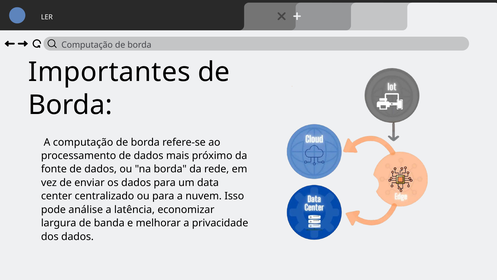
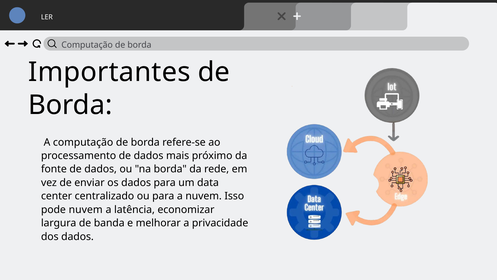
pode análise: análise -> nuvem
